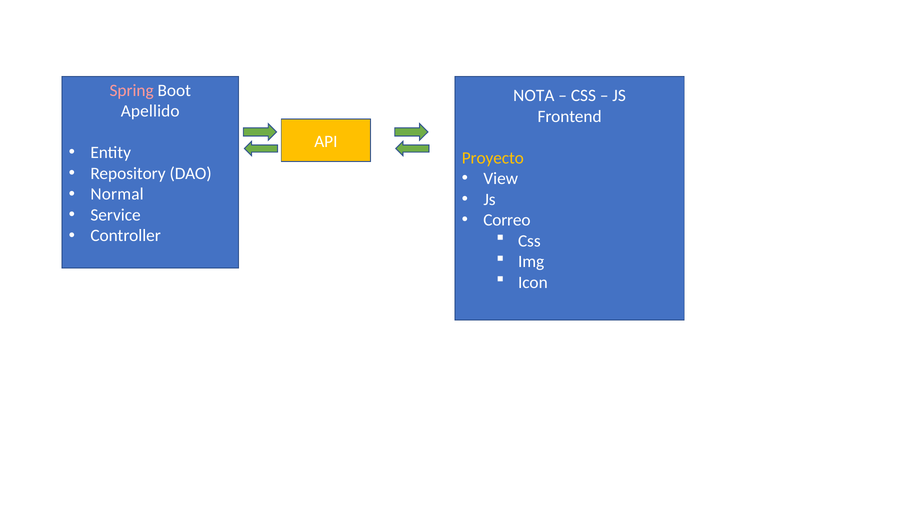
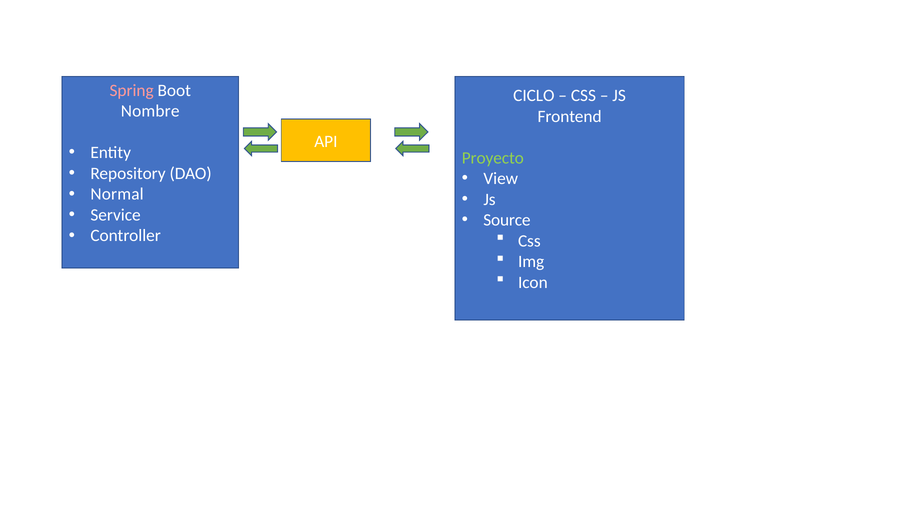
NOTA: NOTA -> CICLO
Apellido: Apellido -> Nombre
Proyecto colour: yellow -> light green
Correo: Correo -> Source
